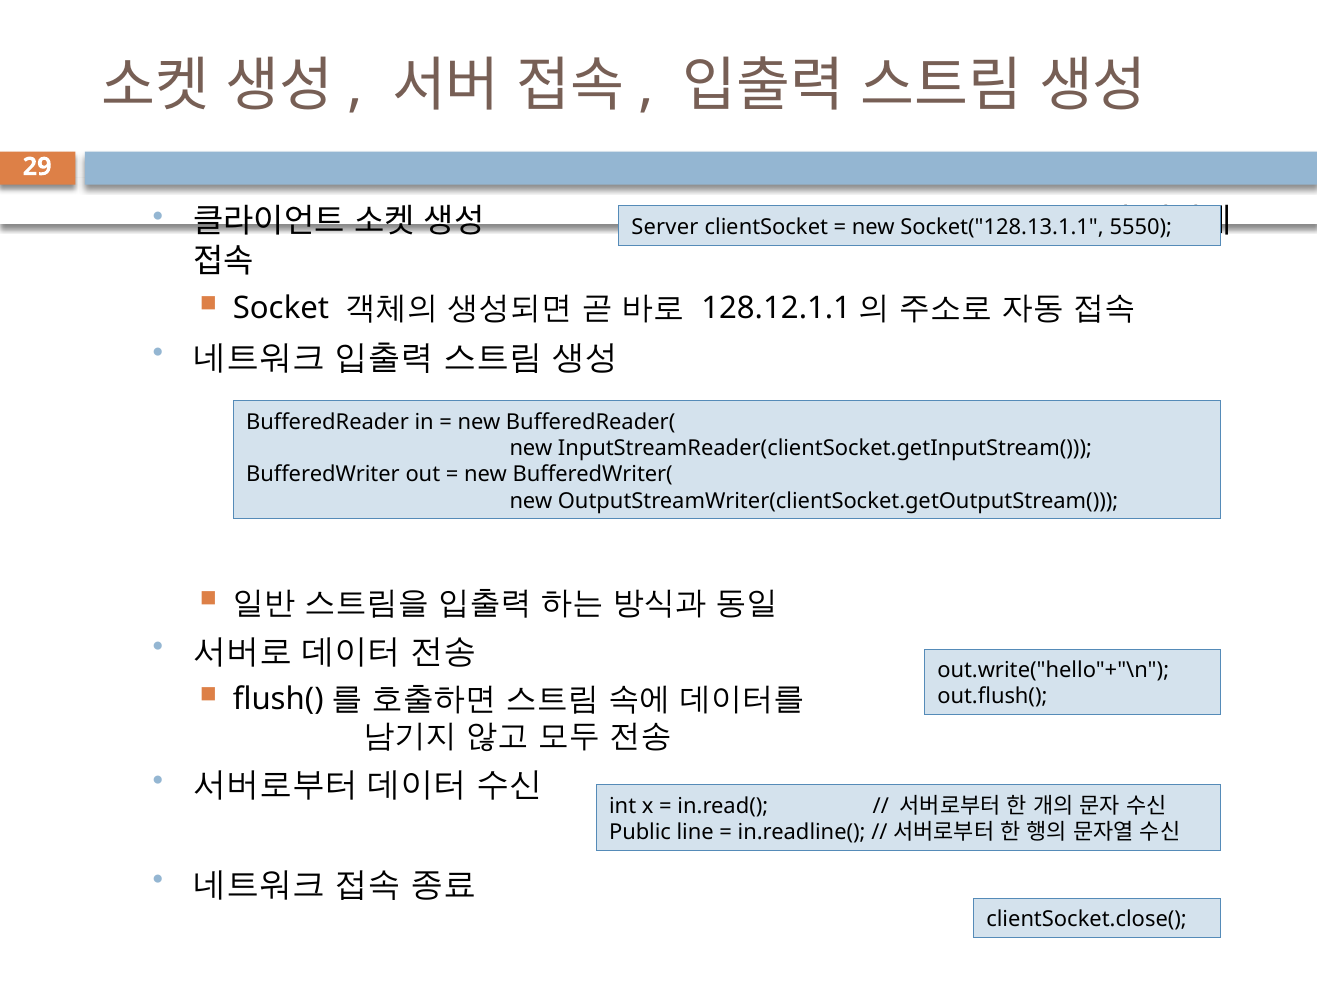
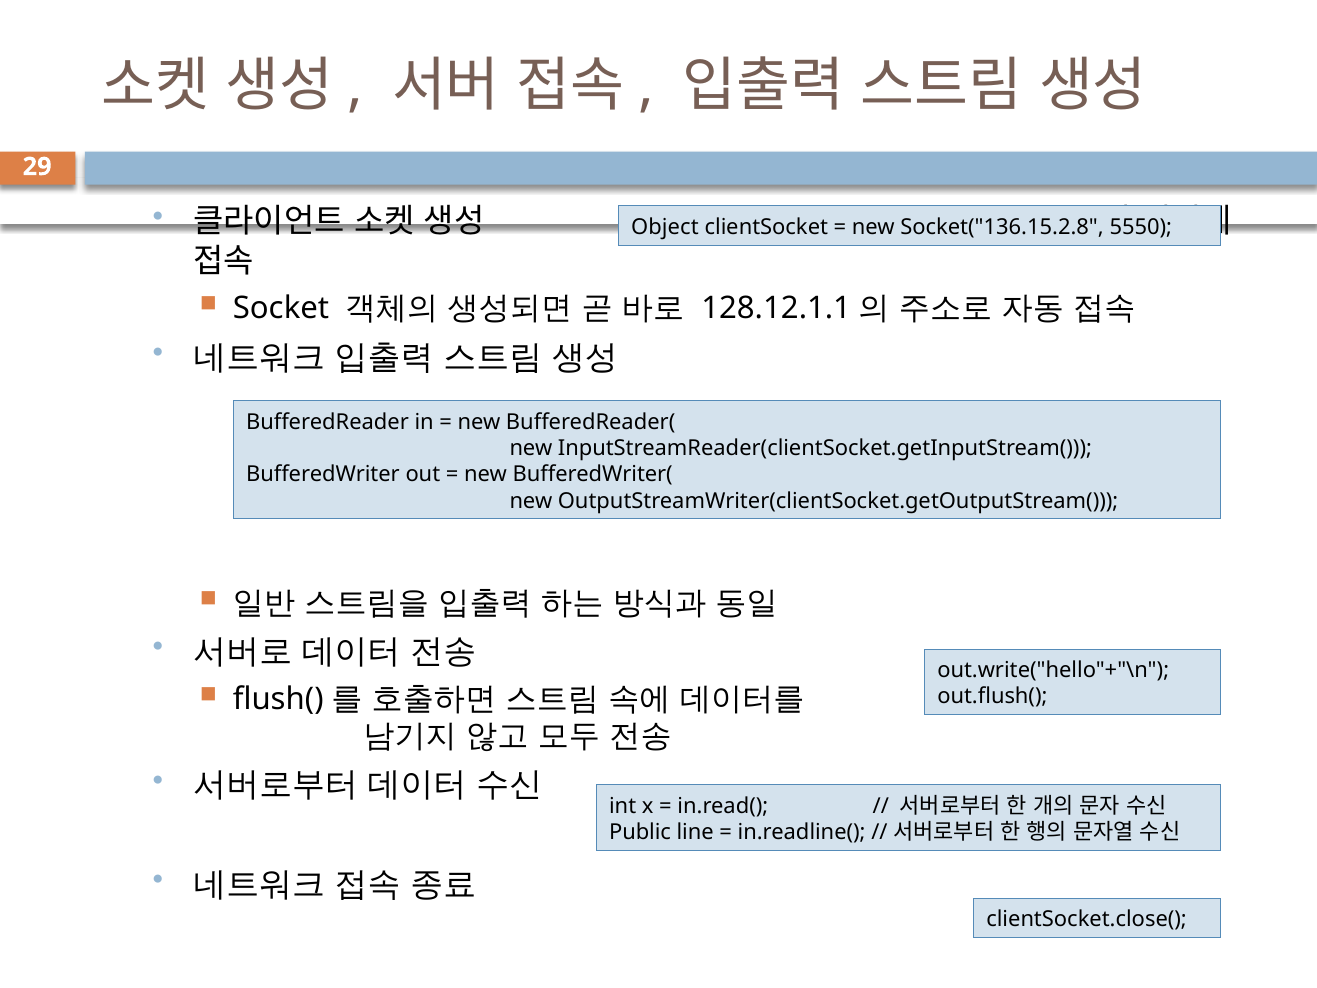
Server: Server -> Object
Socket("128.13.1.1: Socket("128.13.1.1 -> Socket("136.15.2.8
